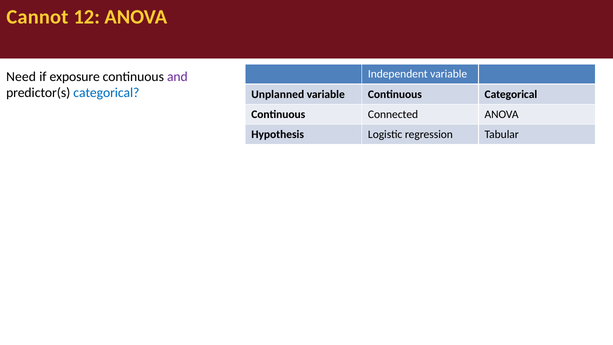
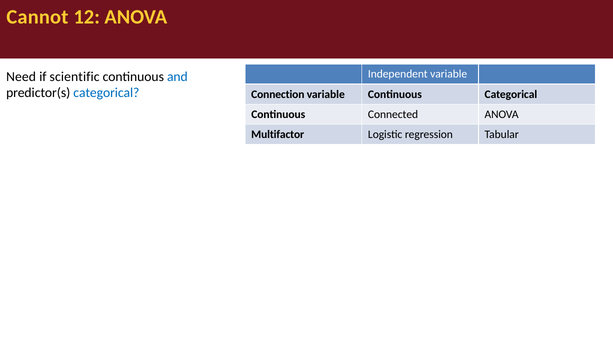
exposure: exposure -> scientific
and colour: purple -> blue
Unplanned: Unplanned -> Connection
Hypothesis: Hypothesis -> Multifactor
